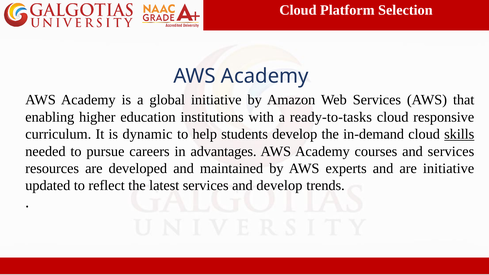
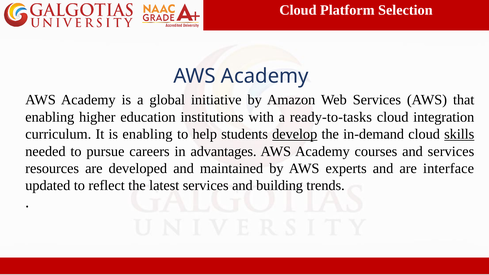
responsive: responsive -> integration
is dynamic: dynamic -> enabling
develop at (295, 134) underline: none -> present
are initiative: initiative -> interface
and develop: develop -> building
